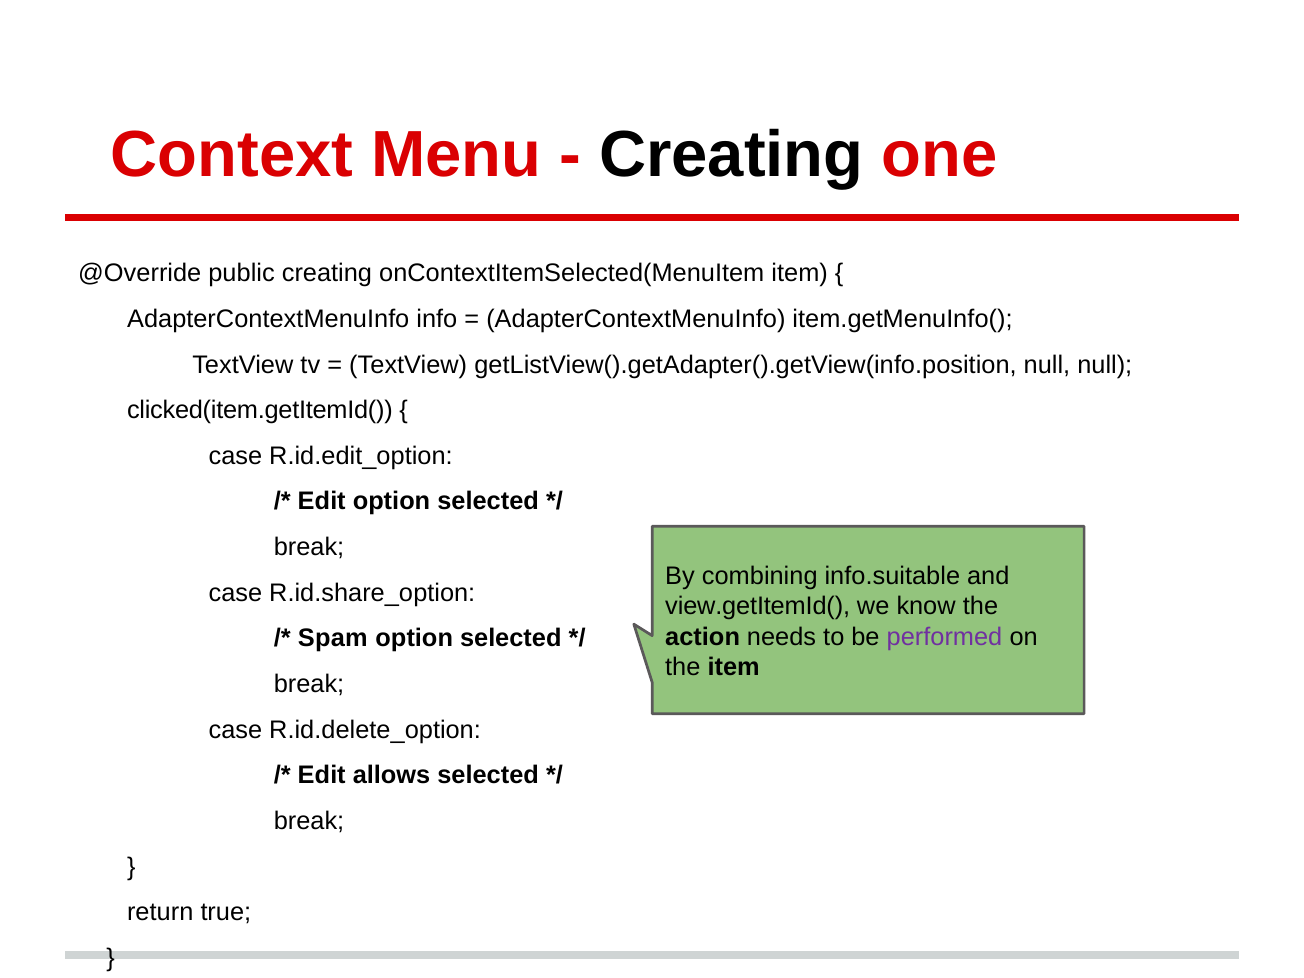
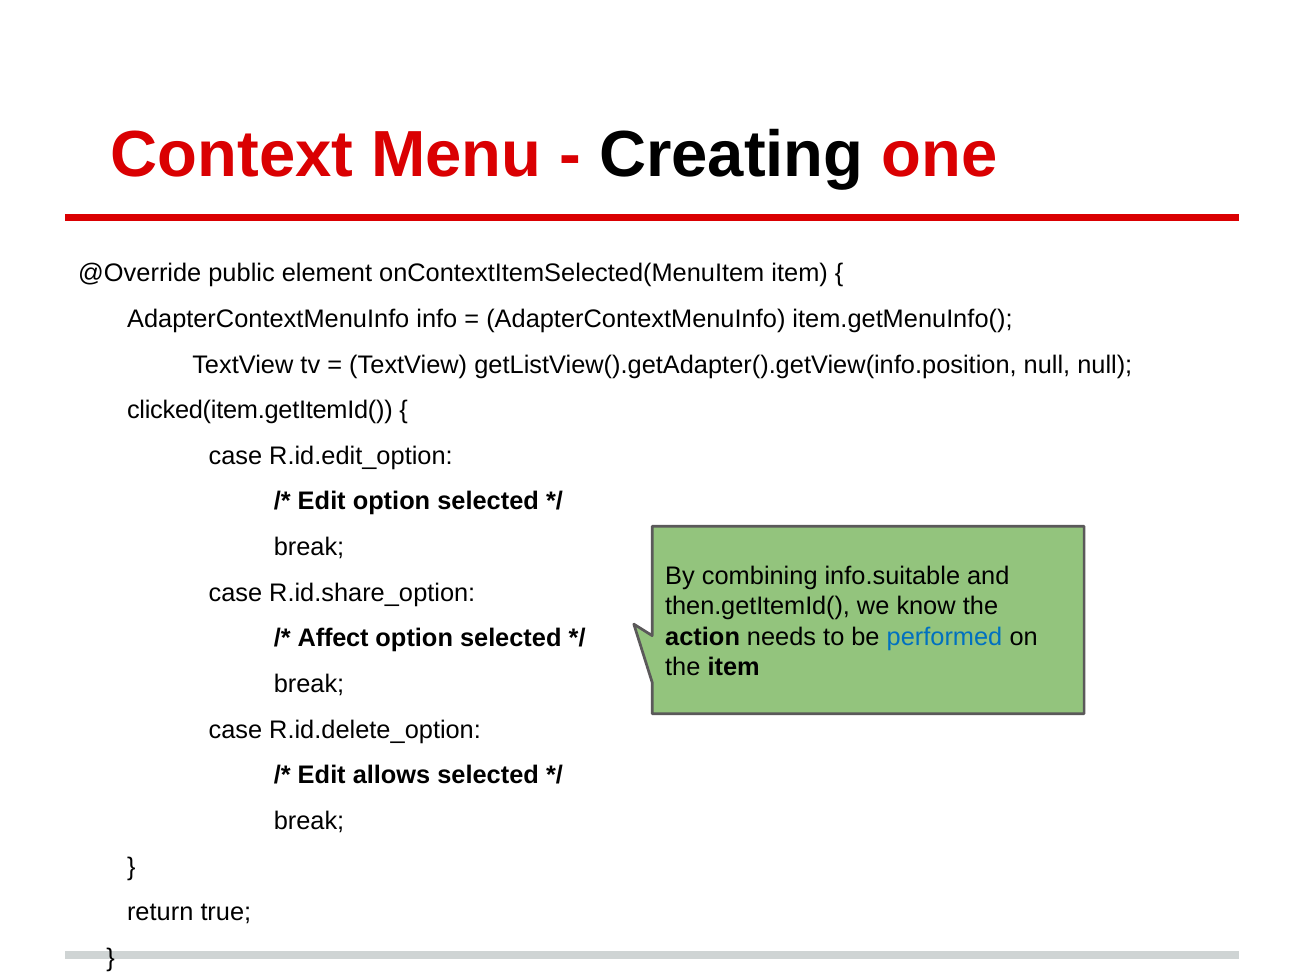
public creating: creating -> element
view.getItemId(: view.getItemId( -> then.getItemId(
performed colour: purple -> blue
Spam: Spam -> Affect
